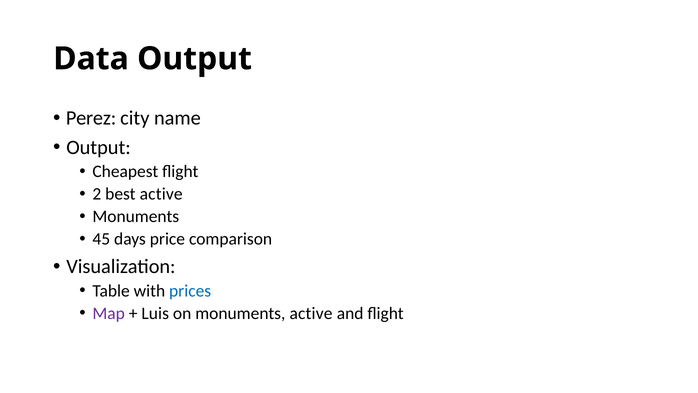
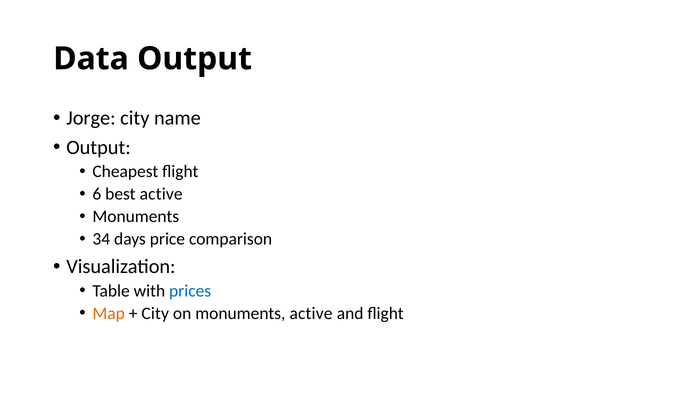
Perez: Perez -> Jorge
2: 2 -> 6
45: 45 -> 34
Map colour: purple -> orange
Luis at (155, 313): Luis -> City
